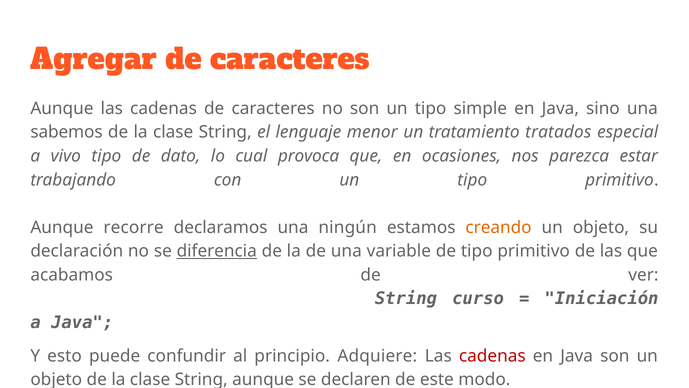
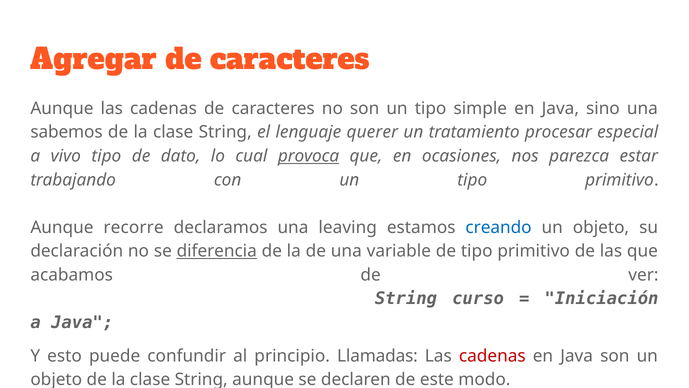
menor: menor -> querer
tratados: tratados -> procesar
provoca underline: none -> present
ningún: ningún -> leaving
creando colour: orange -> blue
Adquiere: Adquiere -> Llamadas
